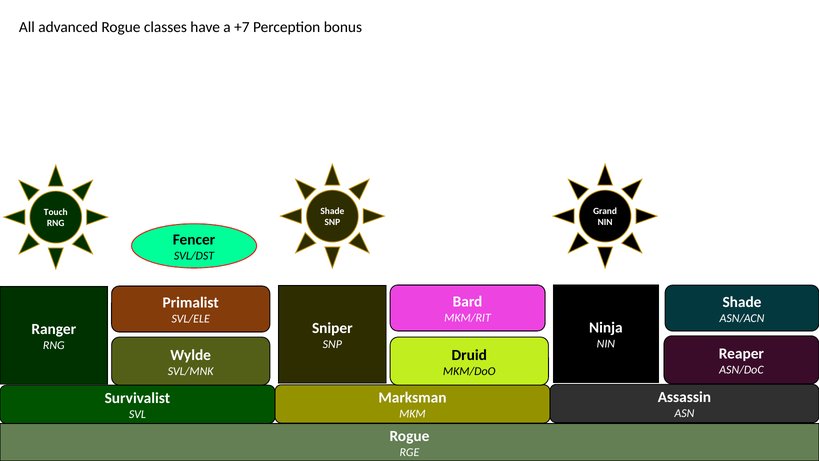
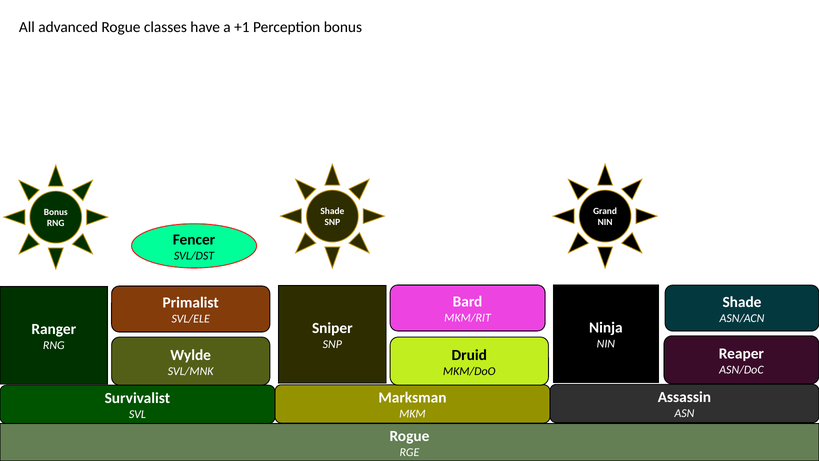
+7: +7 -> +1
Touch at (56, 212): Touch -> Bonus
